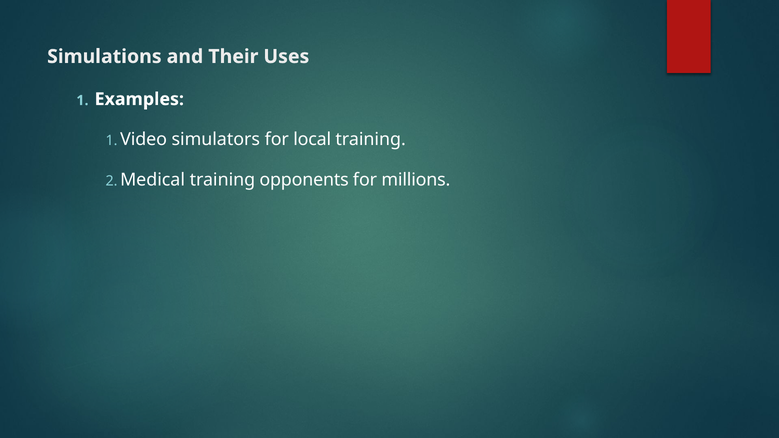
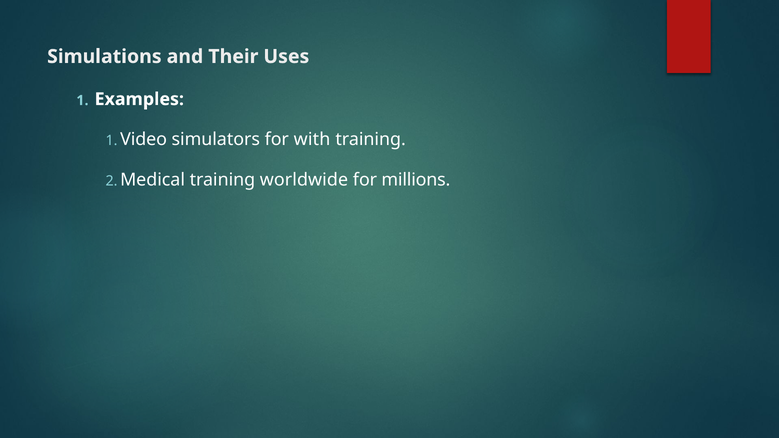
local: local -> with
opponents: opponents -> worldwide
